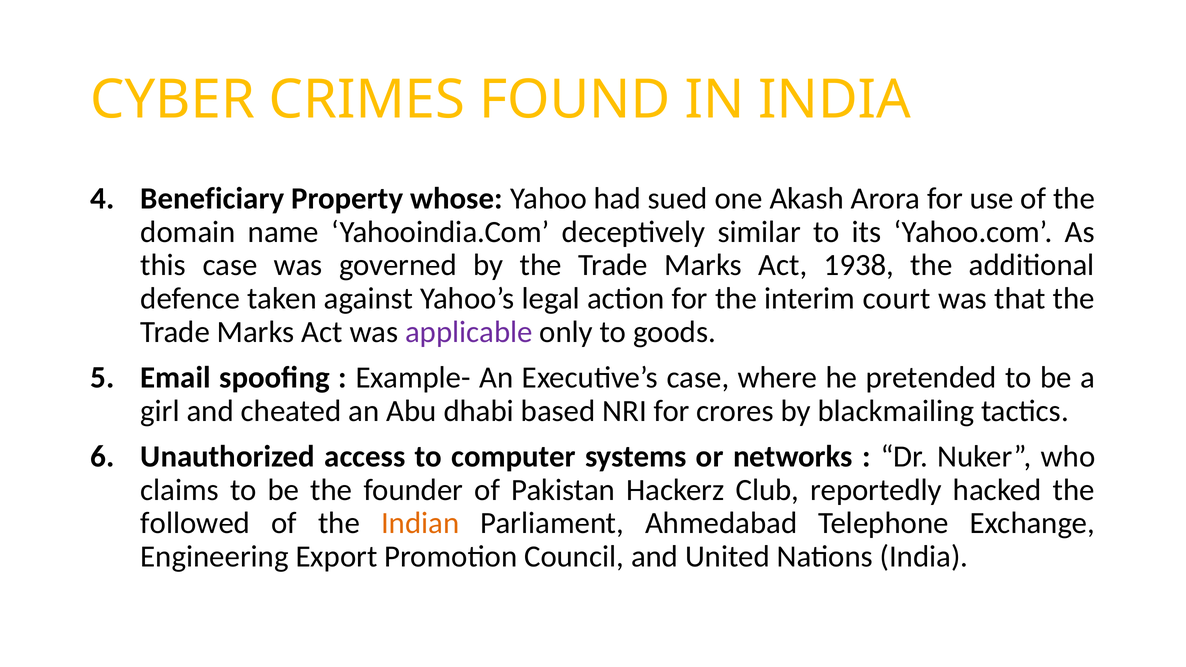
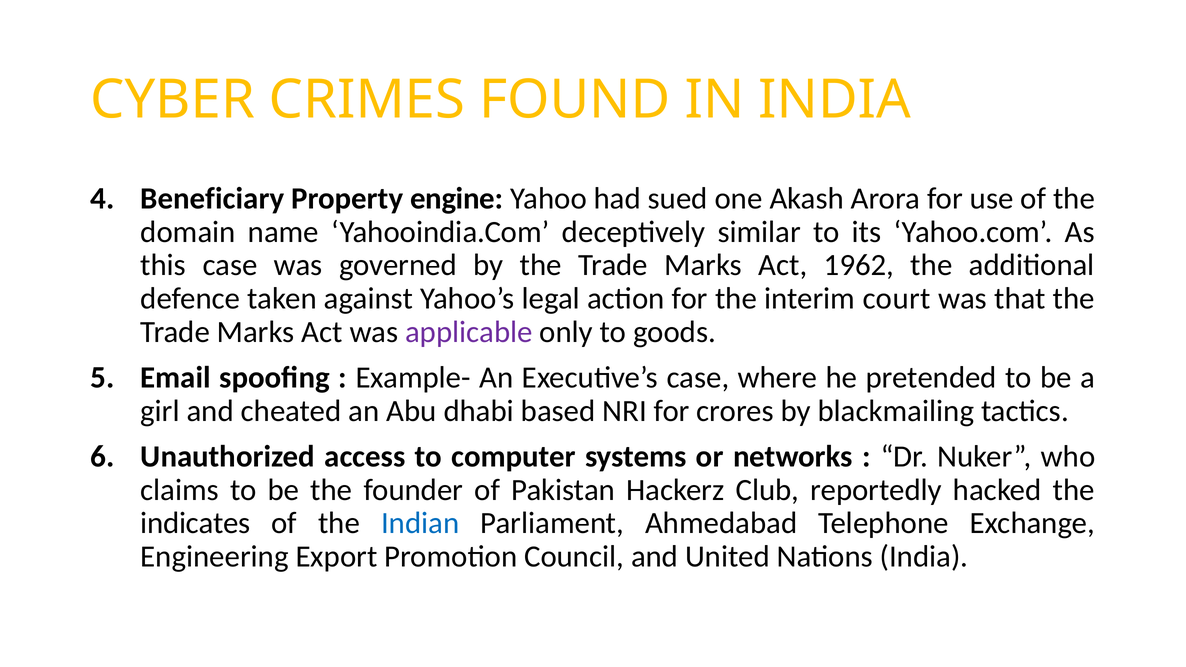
whose: whose -> engine
1938: 1938 -> 1962
followed: followed -> indicates
Indian colour: orange -> blue
